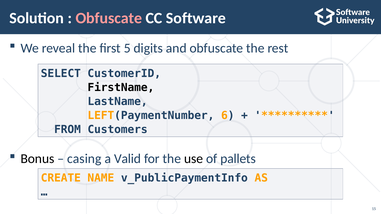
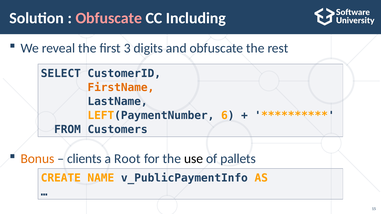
Software: Software -> Including
5: 5 -> 3
FirstName colour: black -> orange
Bonus colour: black -> orange
casing: casing -> clients
Valid: Valid -> Root
